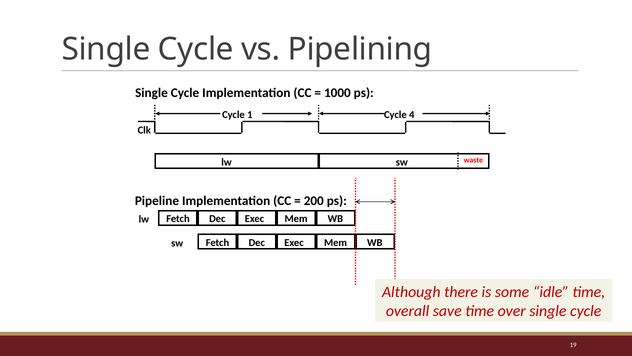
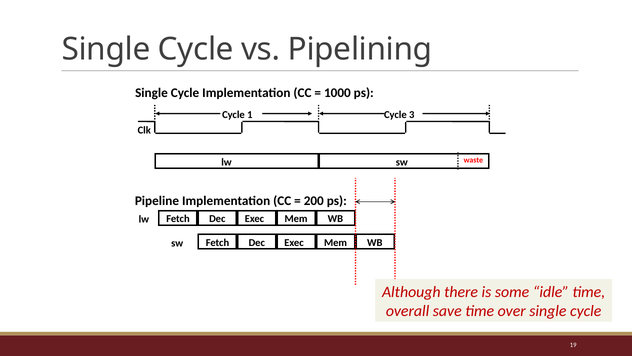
4: 4 -> 3
